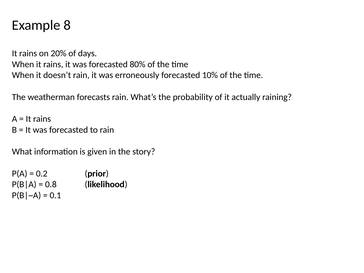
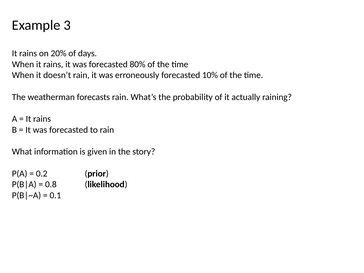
8: 8 -> 3
